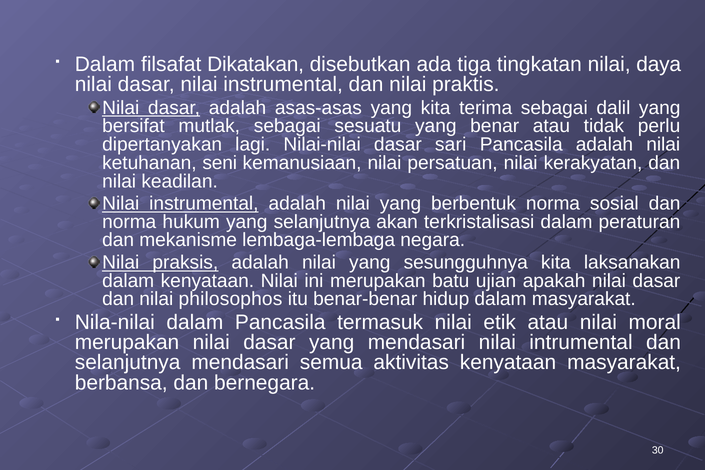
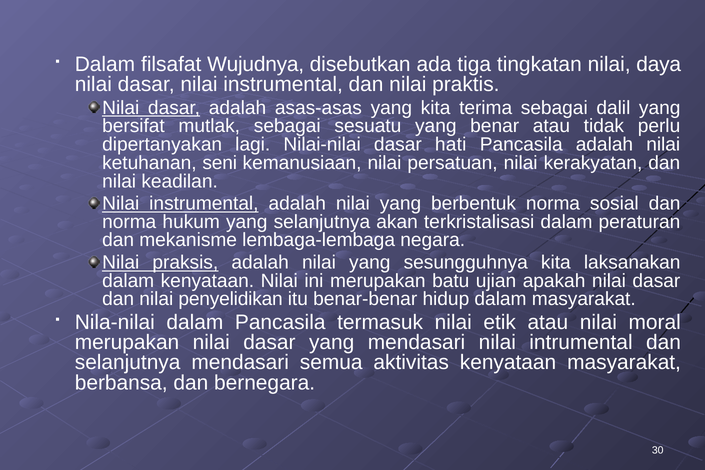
Dikatakan: Dikatakan -> Wujudnya
sari: sari -> hati
philosophos: philosophos -> penyelidikan
